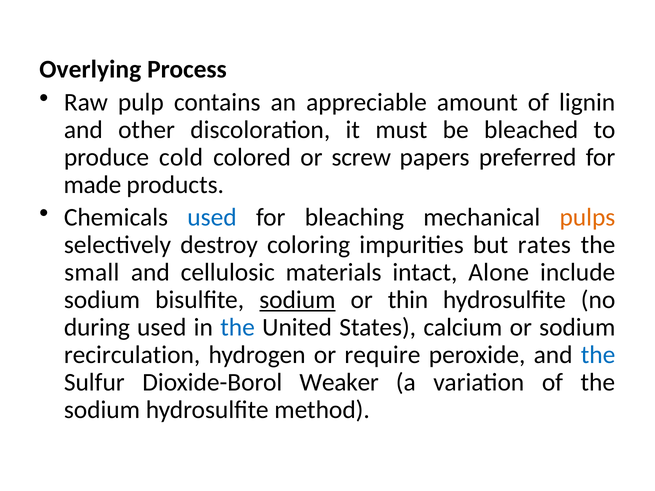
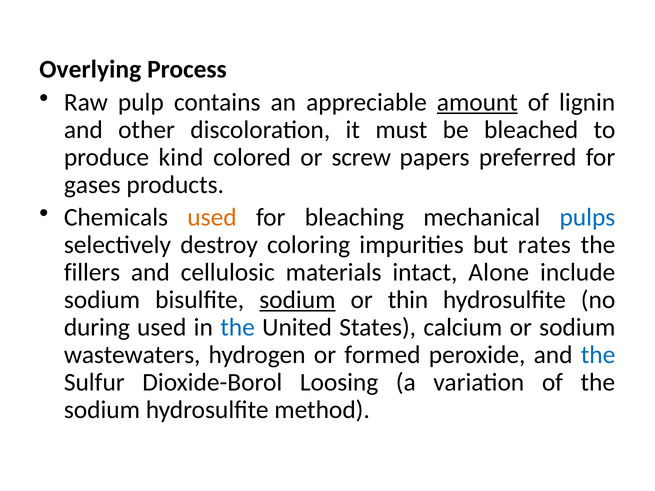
amount underline: none -> present
cold: cold -> kind
made: made -> gases
used at (212, 218) colour: blue -> orange
pulps colour: orange -> blue
small: small -> fillers
recirculation: recirculation -> wastewaters
require: require -> formed
Weaker: Weaker -> Loosing
